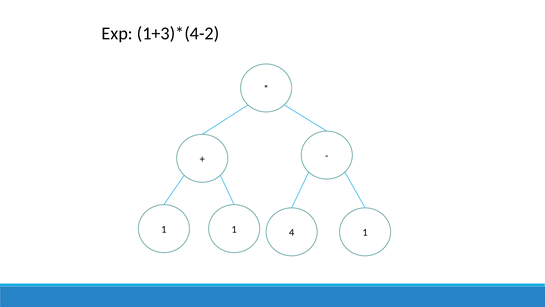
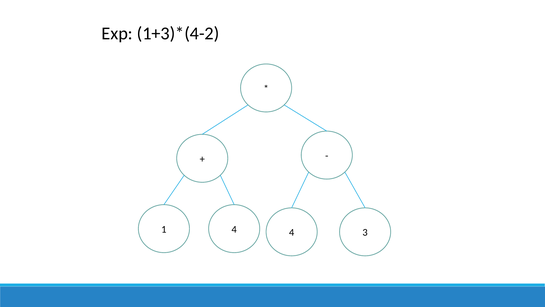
1 1: 1 -> 4
4 1: 1 -> 3
